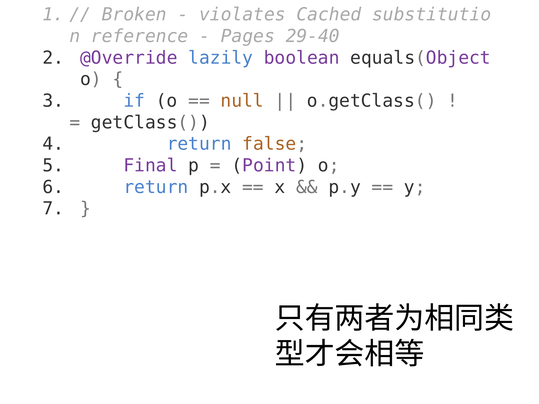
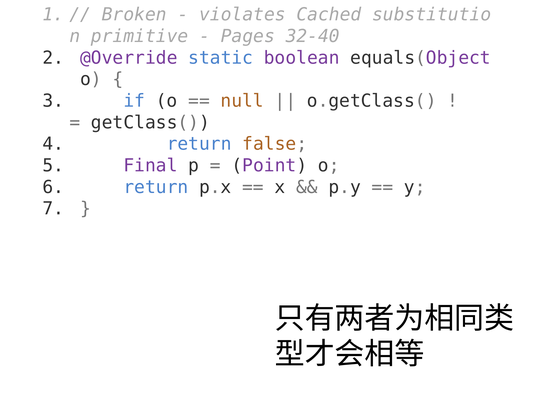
reference: reference -> primitive
29-40: 29-40 -> 32-40
lazily: lazily -> static
